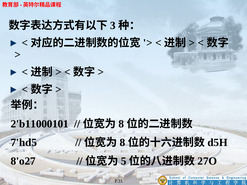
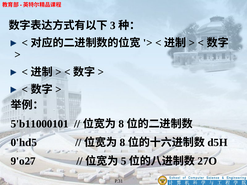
2'b11000101: 2'b11000101 -> 5'b11000101
7'hd5: 7'hd5 -> 0'hd5
8'o27: 8'o27 -> 9'o27
